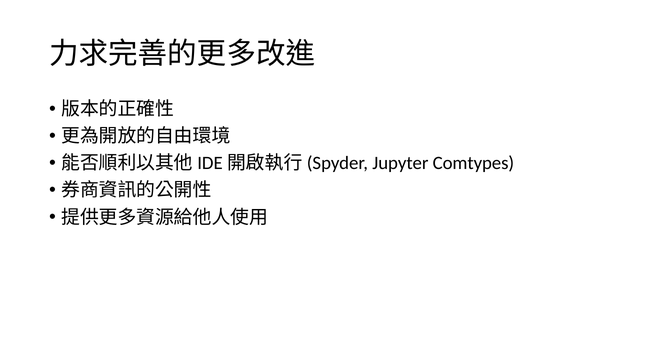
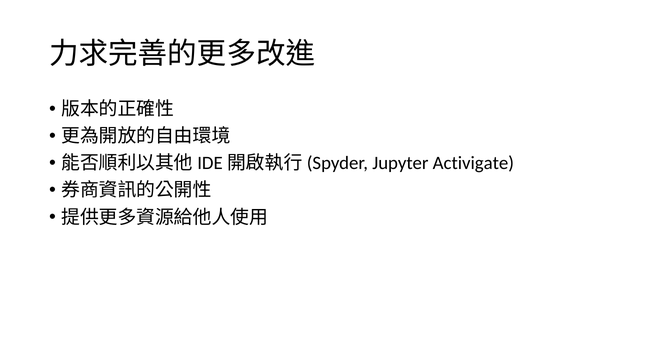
Comtypes: Comtypes -> Activigate
